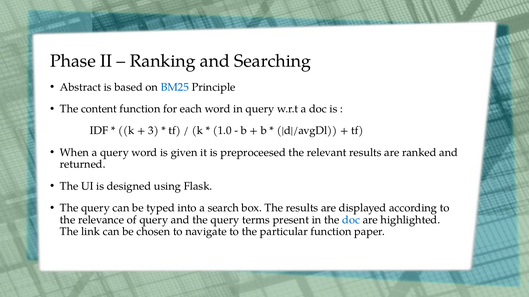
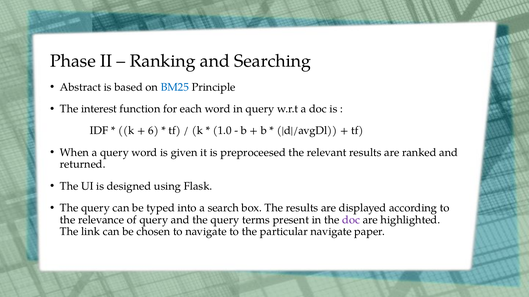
content: content -> interest
3: 3 -> 6
doc at (351, 220) colour: blue -> purple
particular function: function -> navigate
